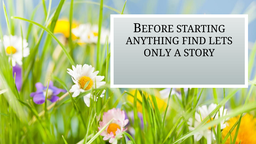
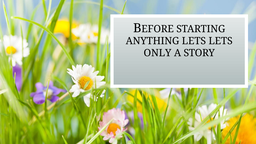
ANYTHING FIND: FIND -> LETS
